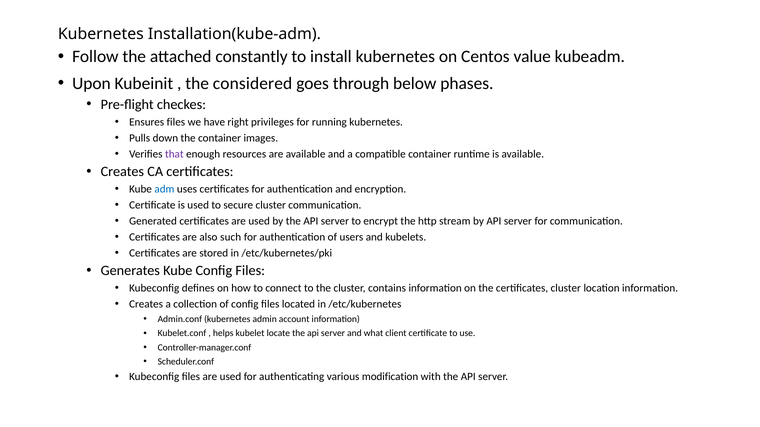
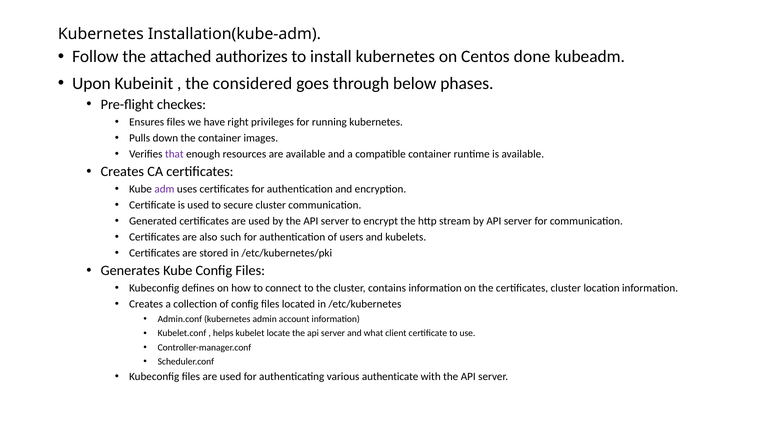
constantly: constantly -> authorizes
value: value -> done
adm colour: blue -> purple
modification: modification -> authenticate
